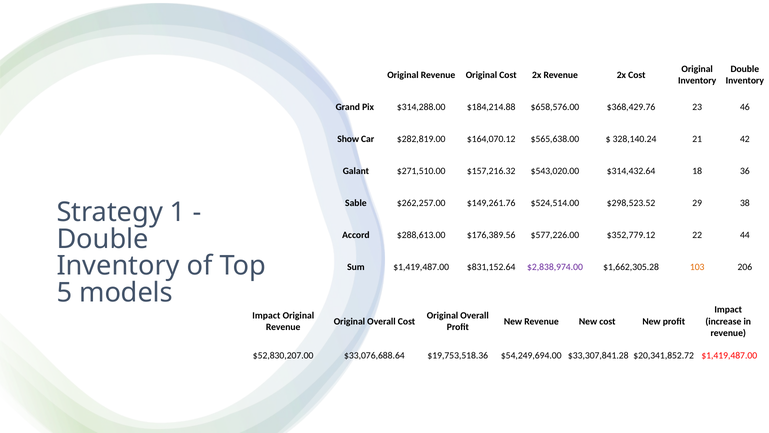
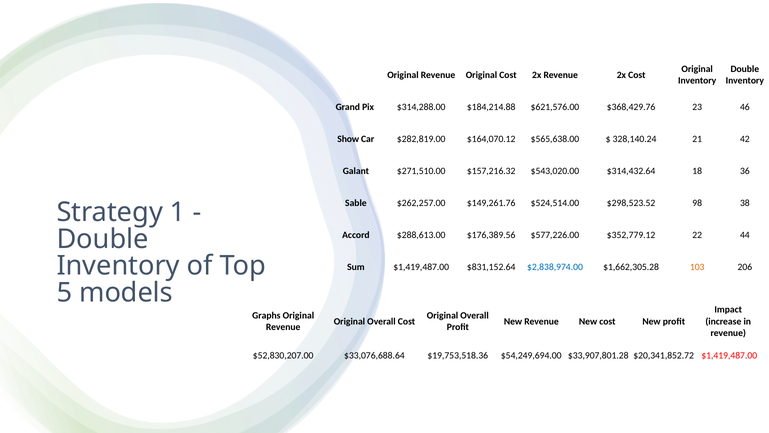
$658,576.00: $658,576.00 -> $621,576.00
29: 29 -> 98
$2,838,974.00 colour: purple -> blue
Impact at (266, 315): Impact -> Graphs
$33,307,841.28: $33,307,841.28 -> $33,907,801.28
